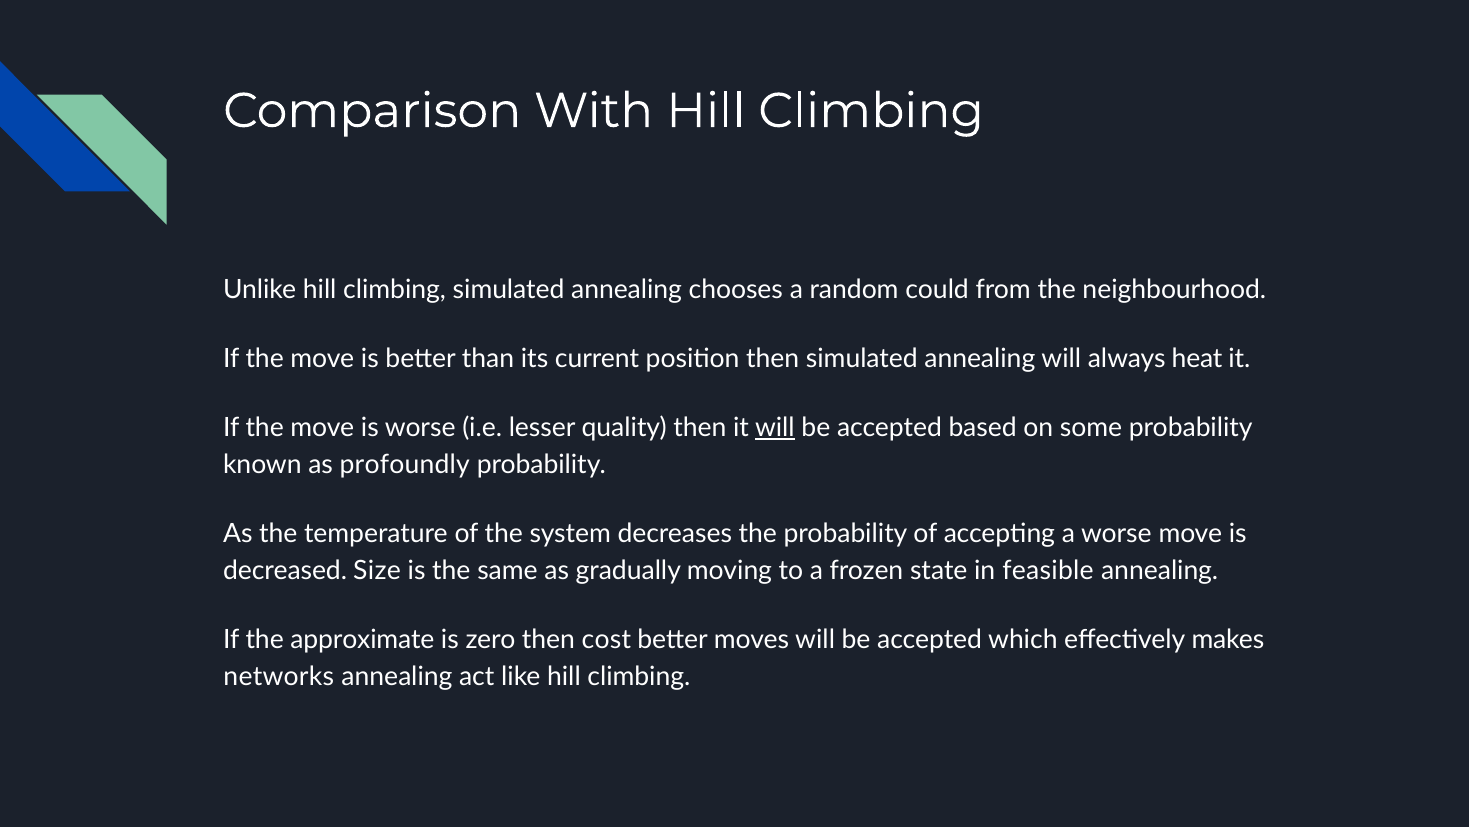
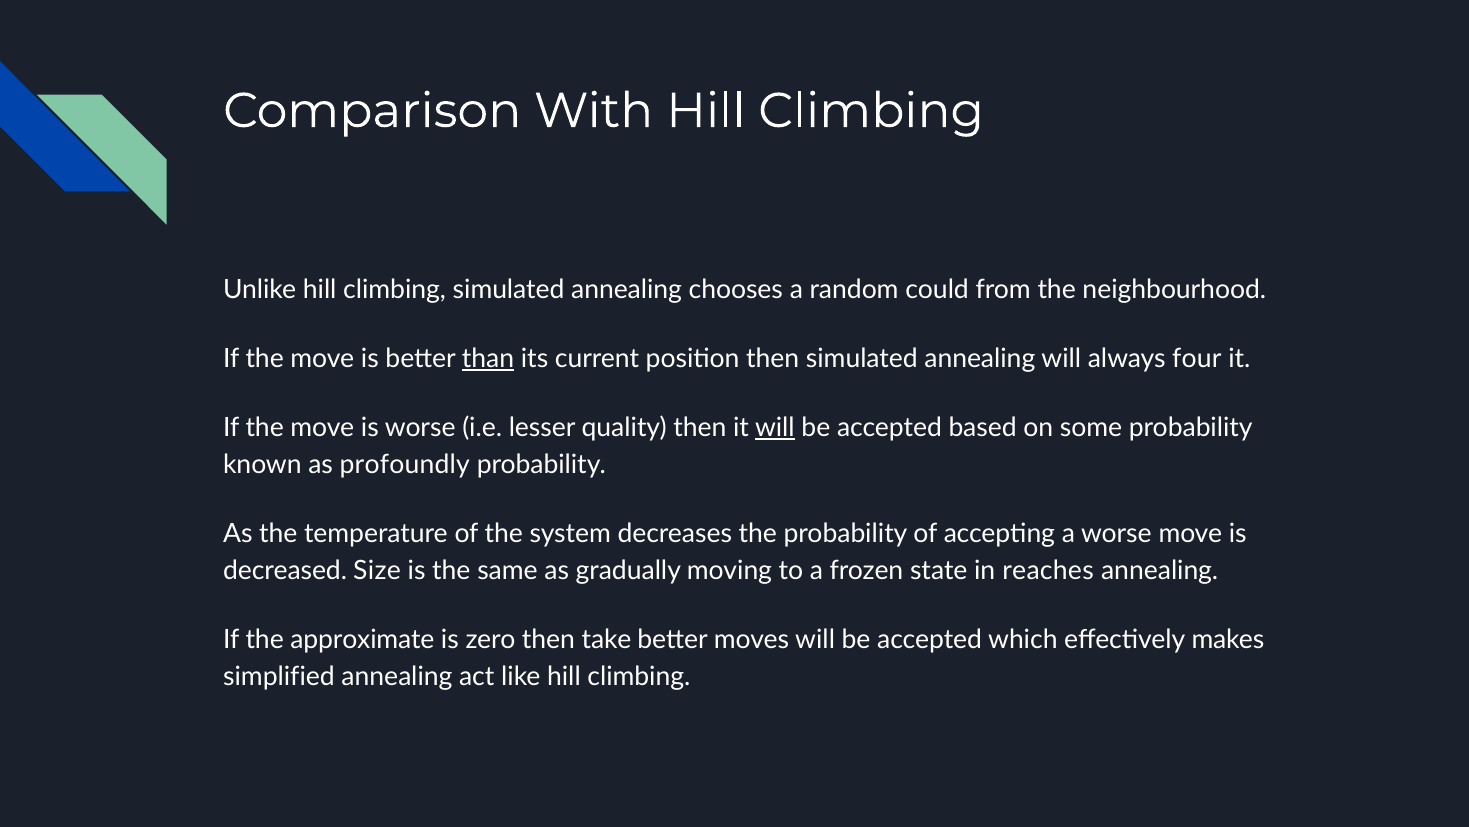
than underline: none -> present
heat: heat -> four
feasible: feasible -> reaches
cost: cost -> take
networks: networks -> simplified
